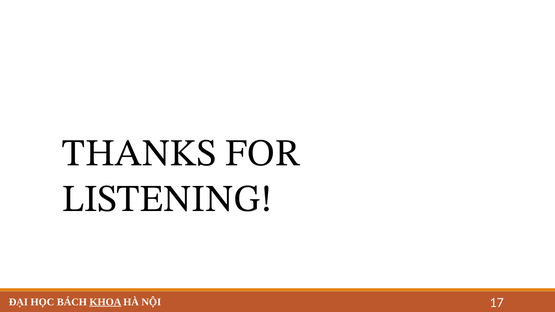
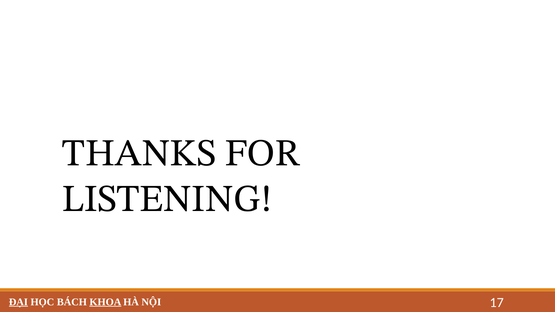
ĐẠI underline: none -> present
